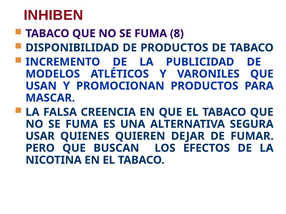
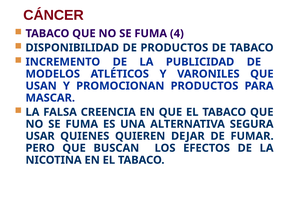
INHIBEN: INHIBEN -> CÁNCER
8: 8 -> 4
